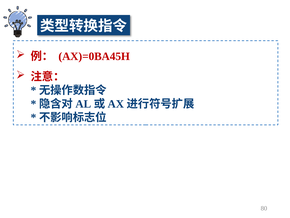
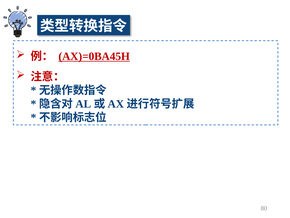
AX)=0BA45H underline: none -> present
